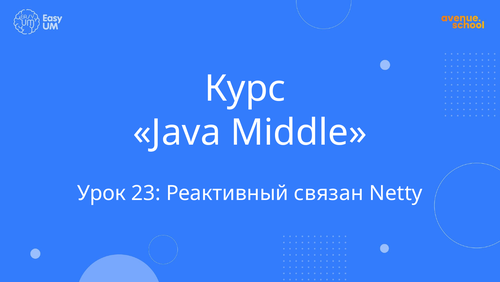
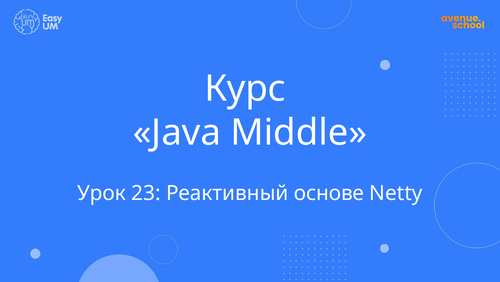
связан: связан -> основе
